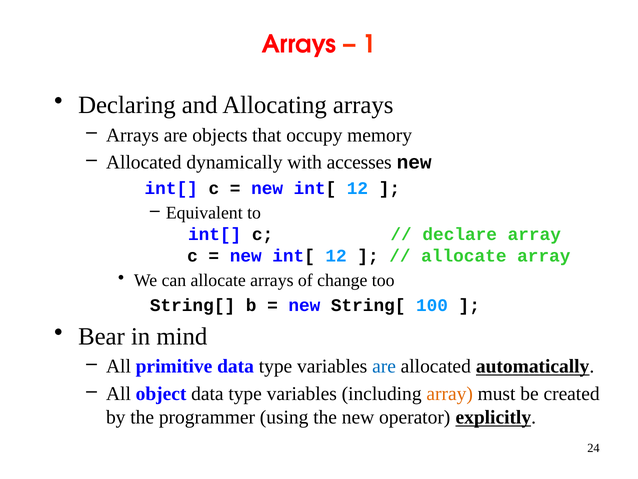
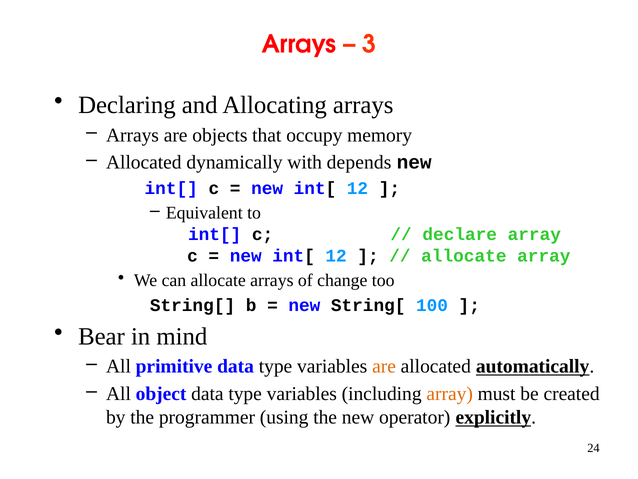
1: 1 -> 3
accesses: accesses -> depends
are at (384, 366) colour: blue -> orange
